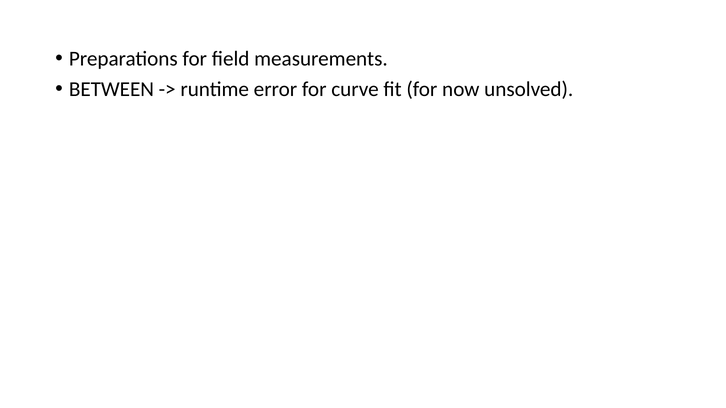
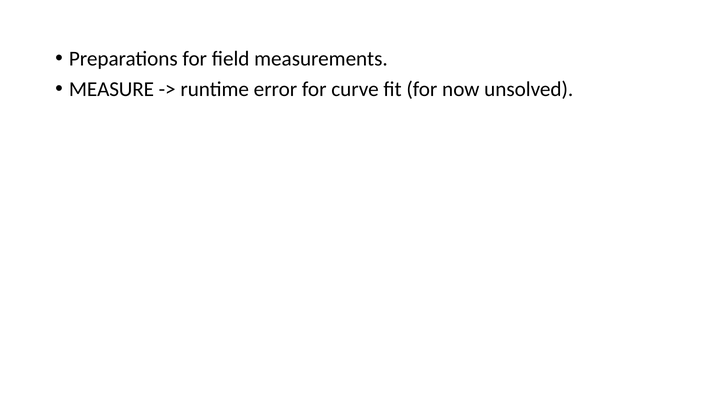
BETWEEN: BETWEEN -> MEASURE
